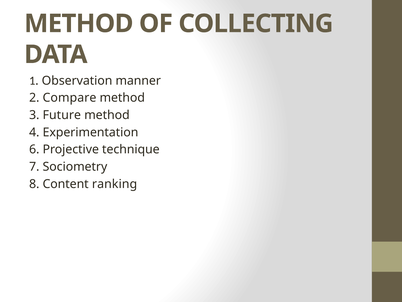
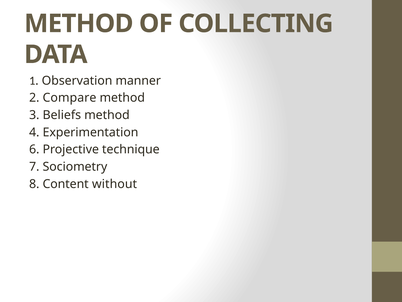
Future: Future -> Beliefs
ranking: ranking -> without
